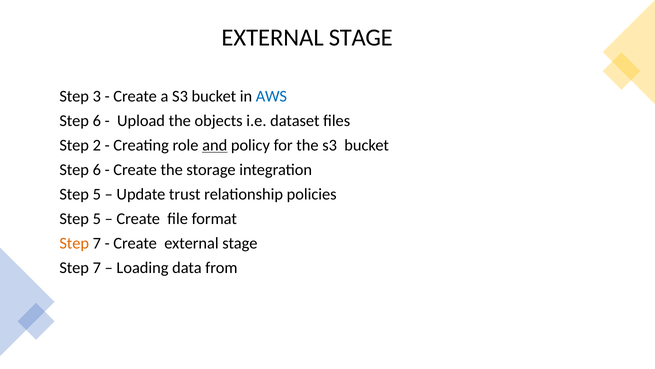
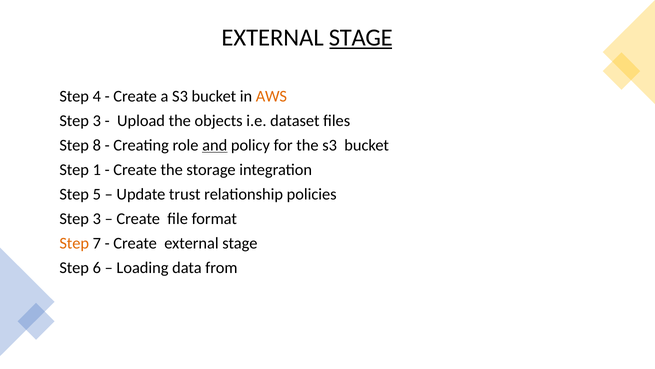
STAGE at (361, 38) underline: none -> present
3: 3 -> 4
AWS colour: blue -> orange
6 at (97, 120): 6 -> 3
2: 2 -> 8
6 at (97, 169): 6 -> 1
5 at (97, 218): 5 -> 3
7 at (97, 267): 7 -> 6
